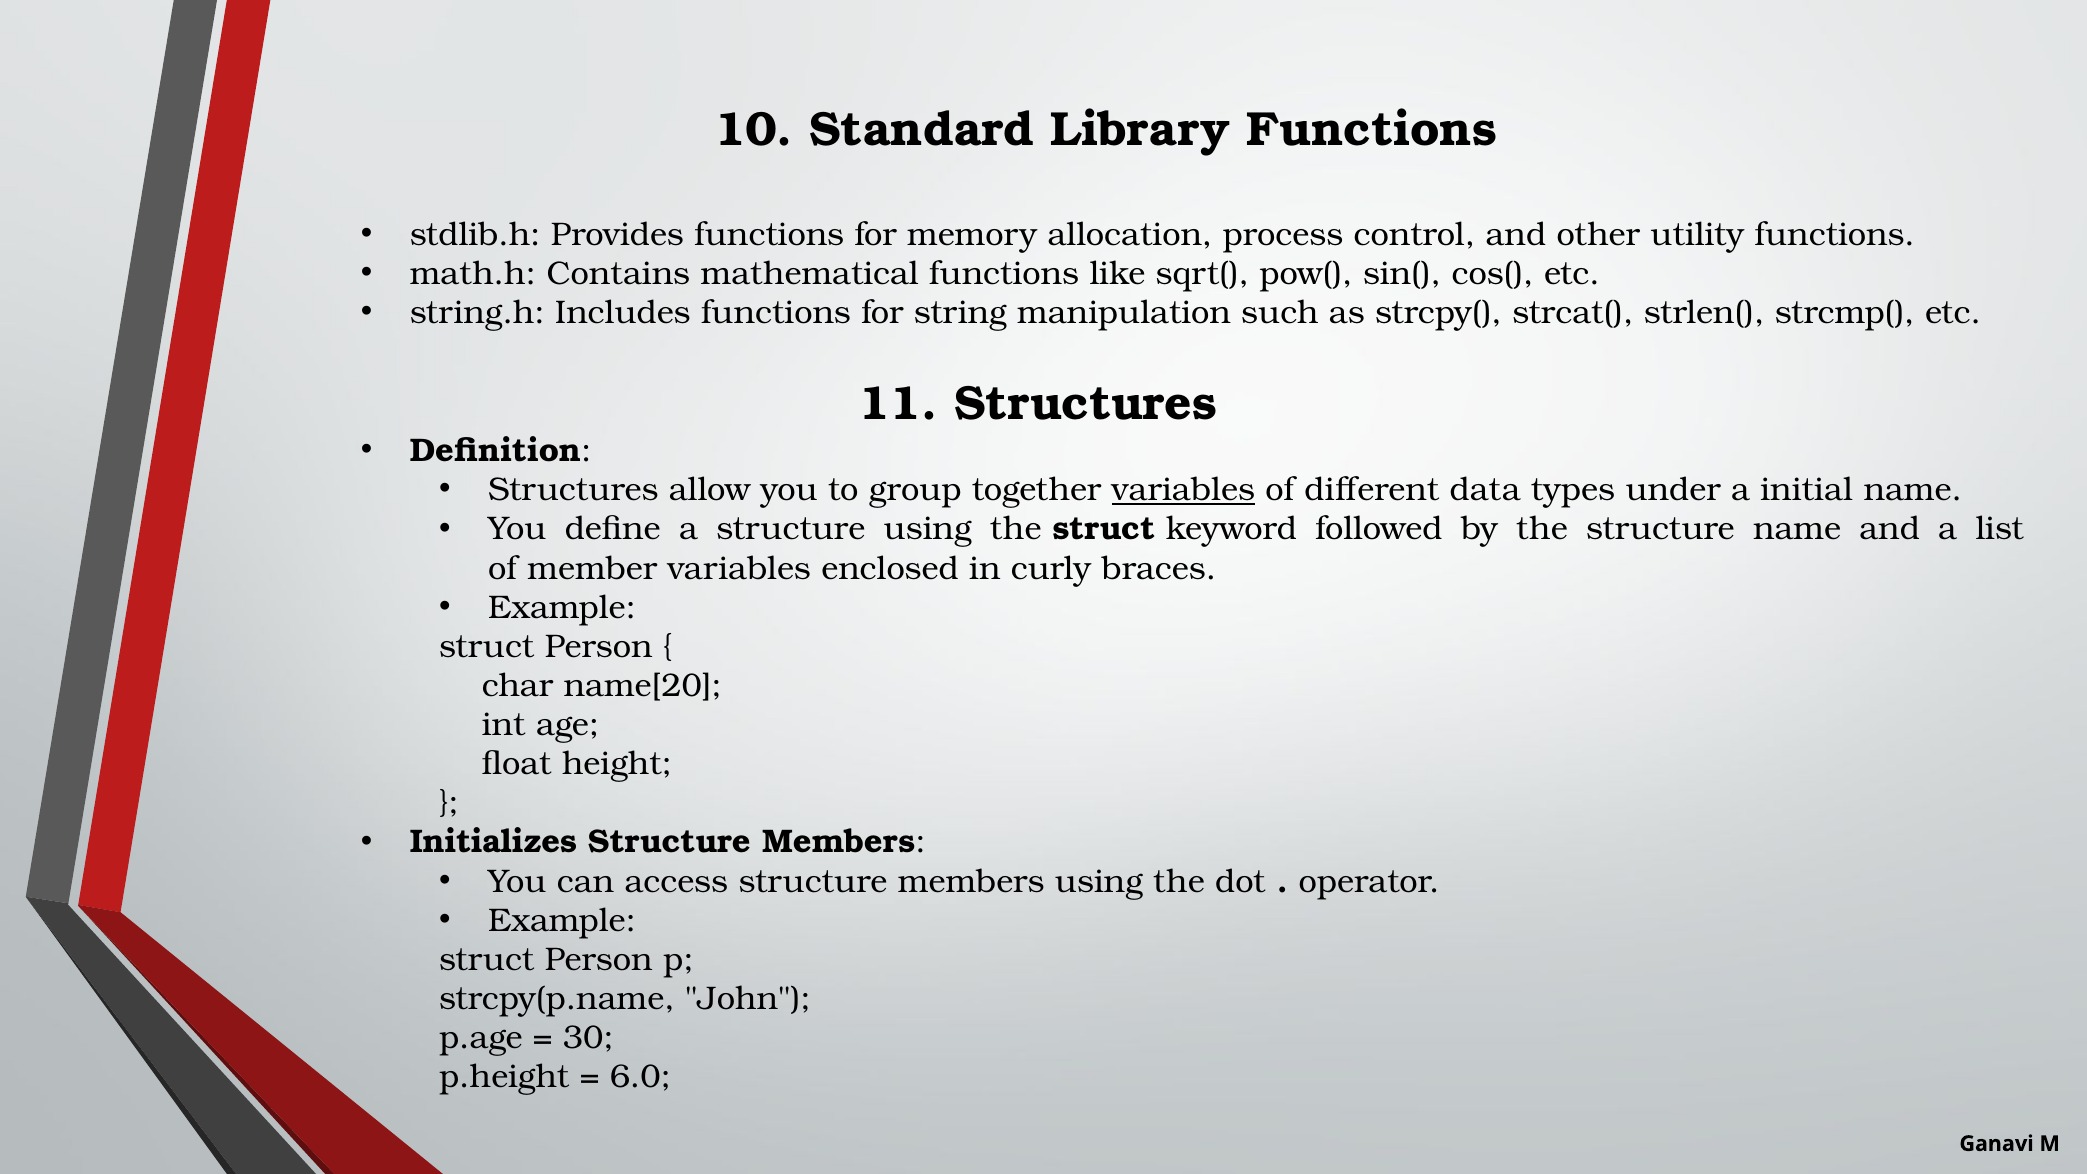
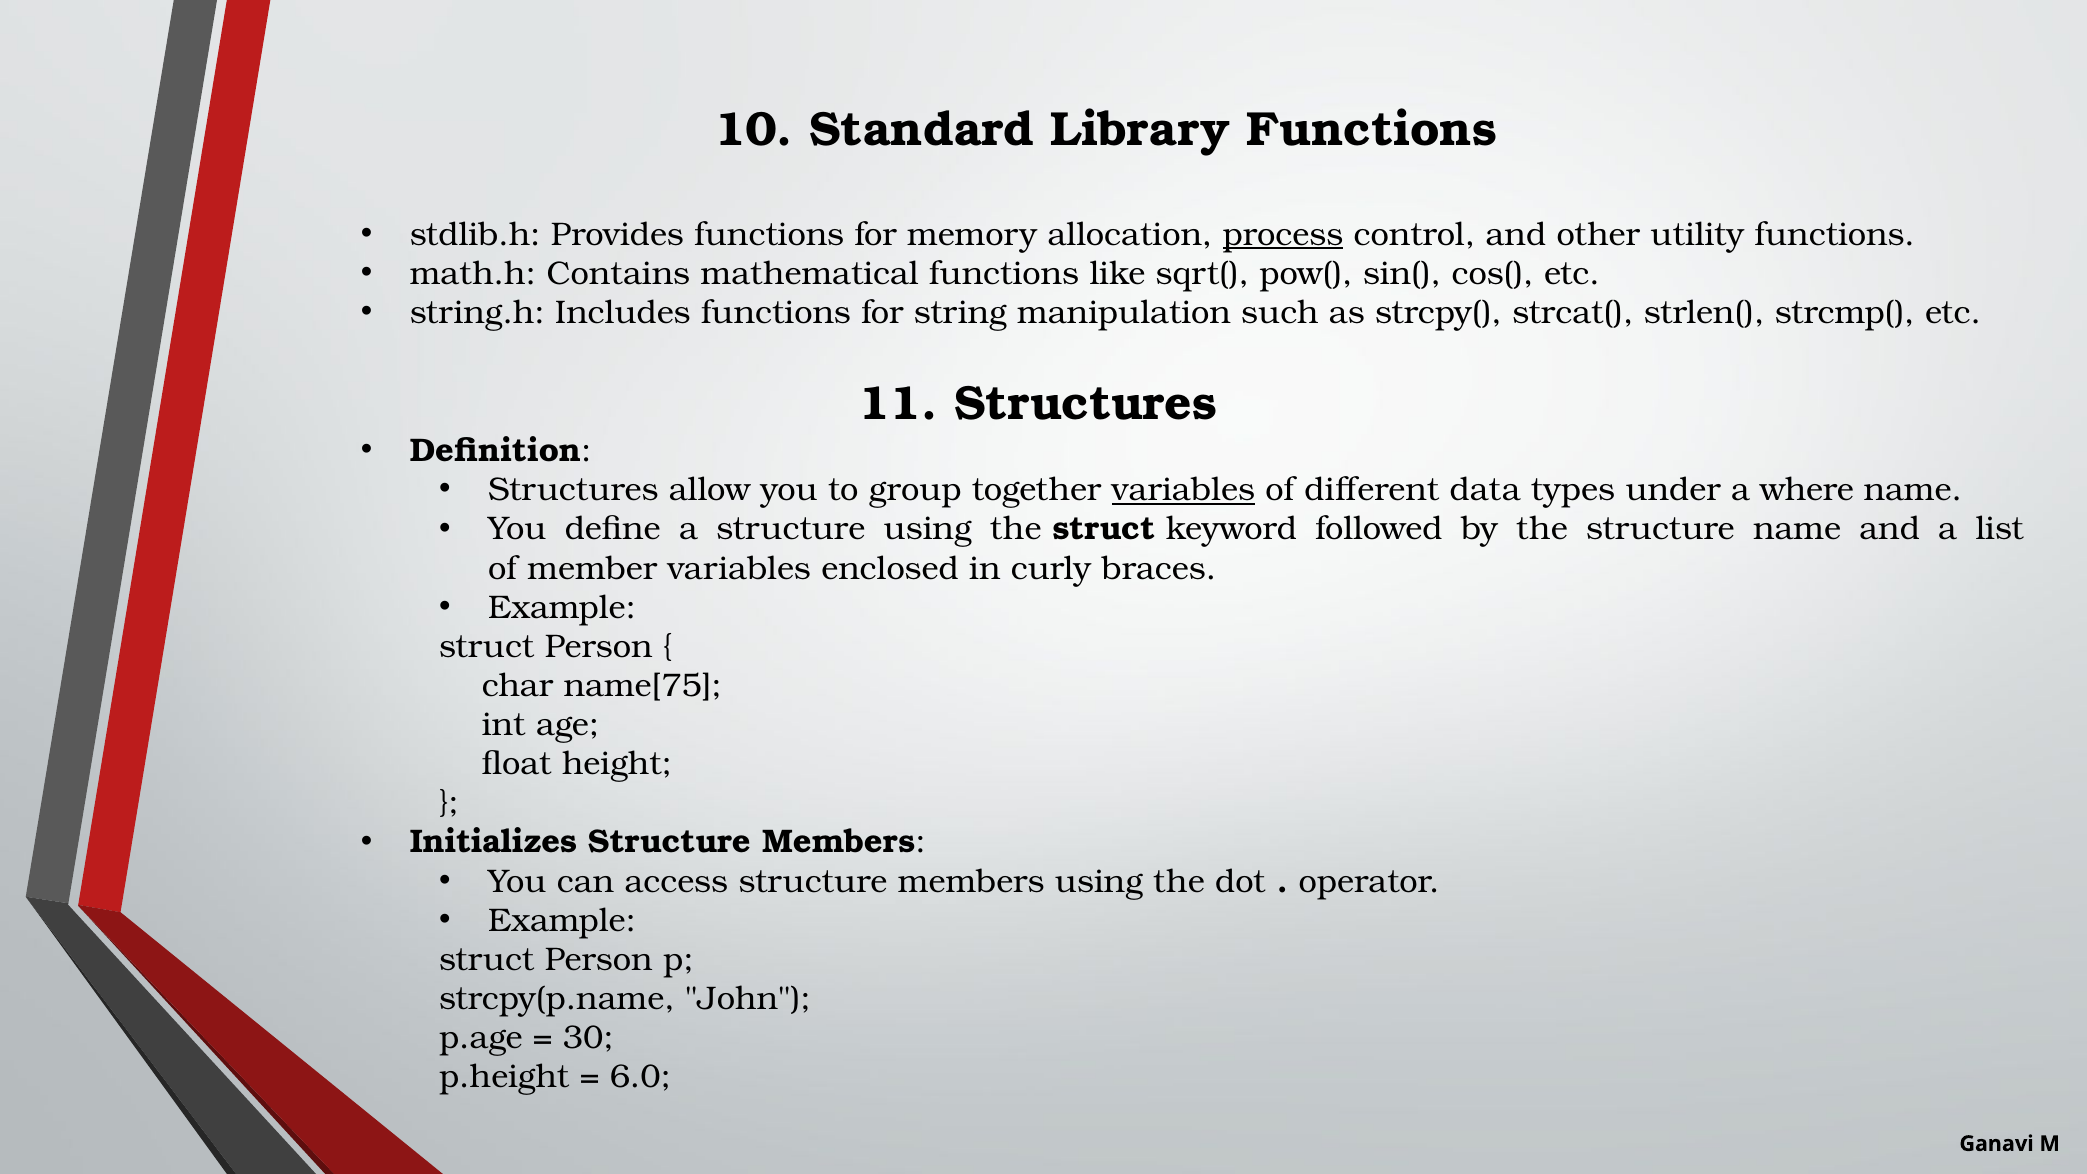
process underline: none -> present
initial: initial -> where
name[20: name[20 -> name[75
